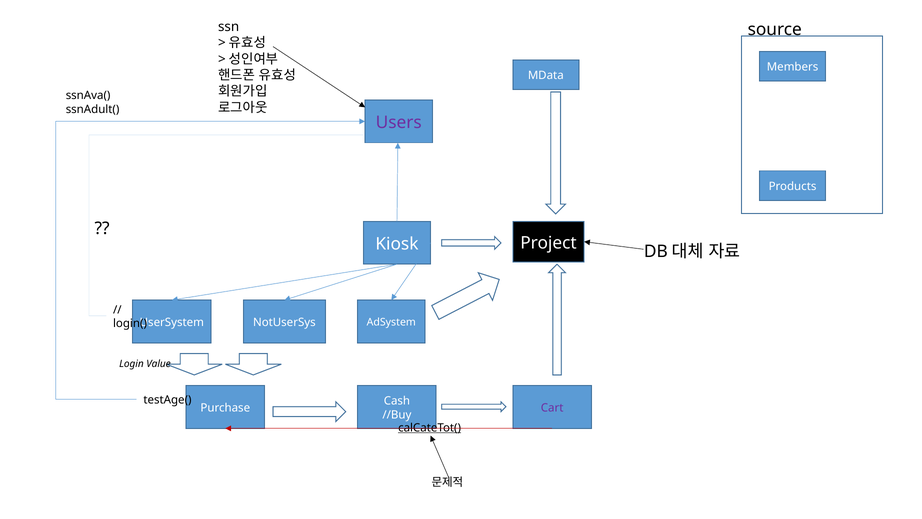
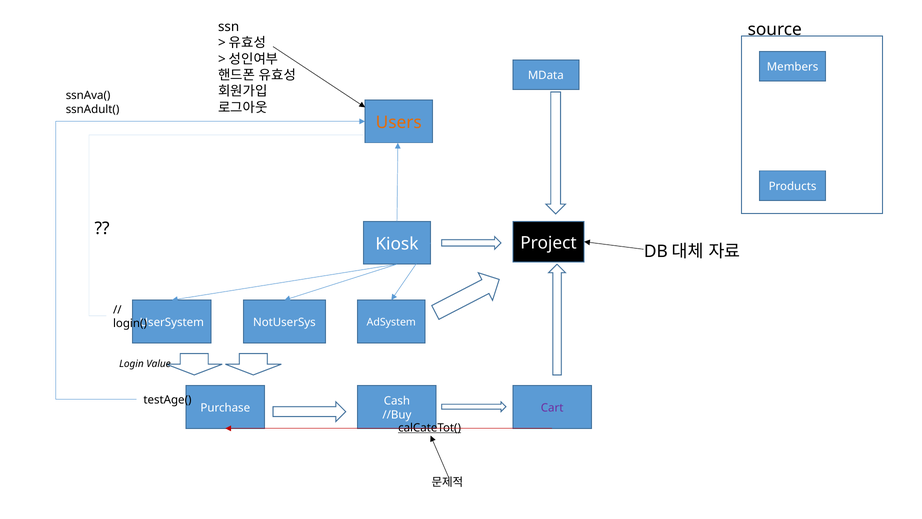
Users colour: purple -> orange
